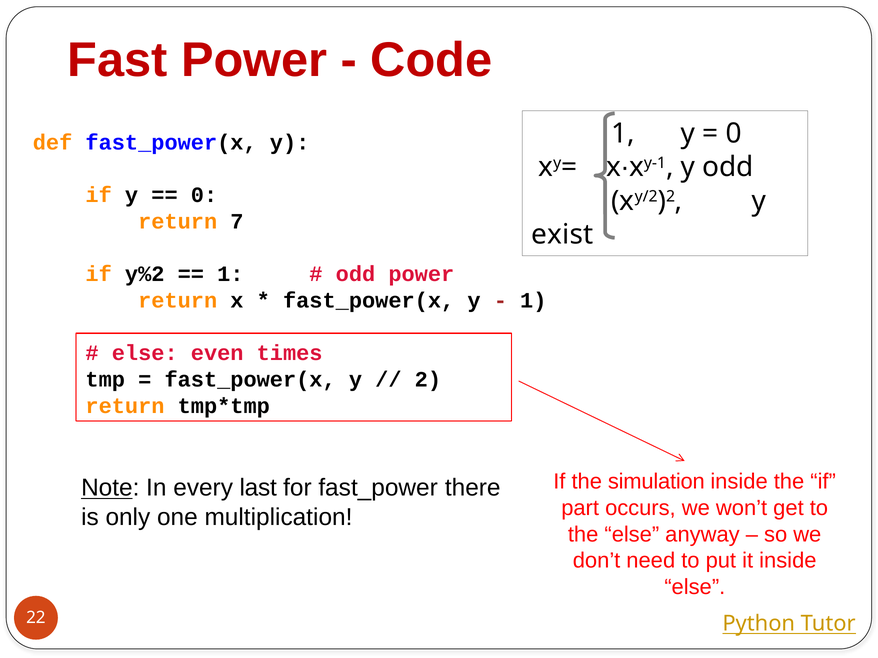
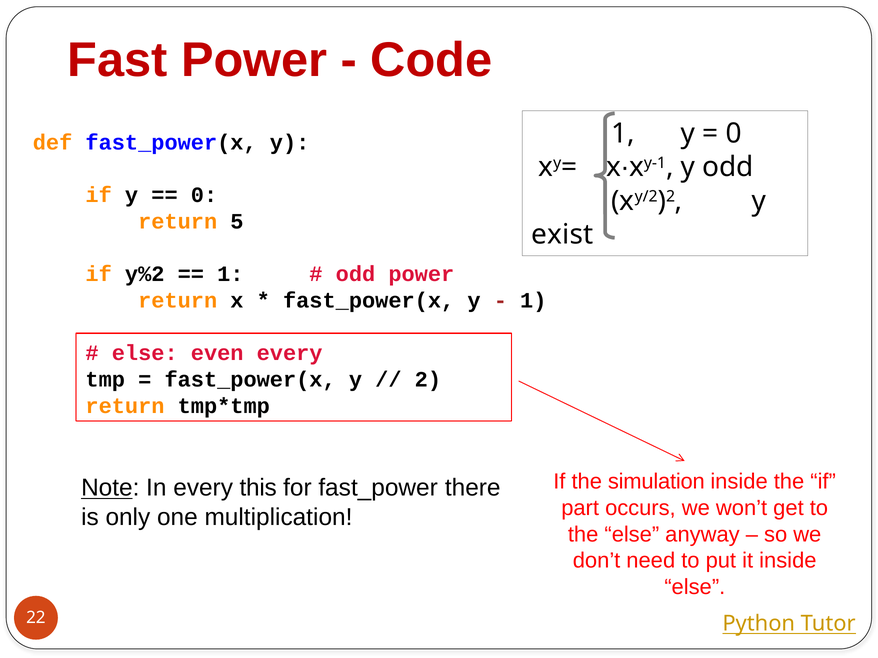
7: 7 -> 5
even times: times -> every
last: last -> this
